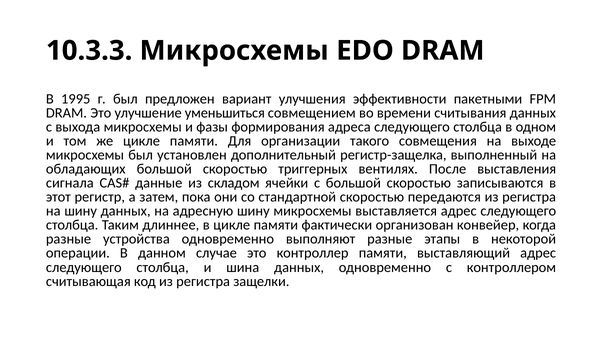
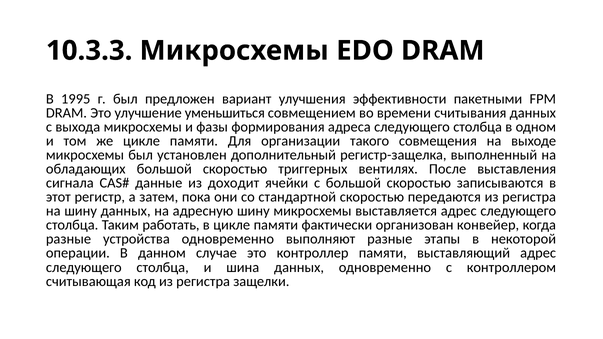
складом: складом -> доходит
длиннее: длиннее -> работать
